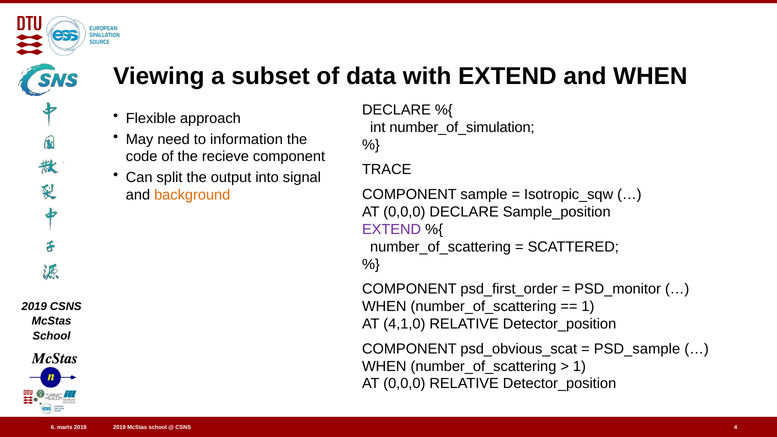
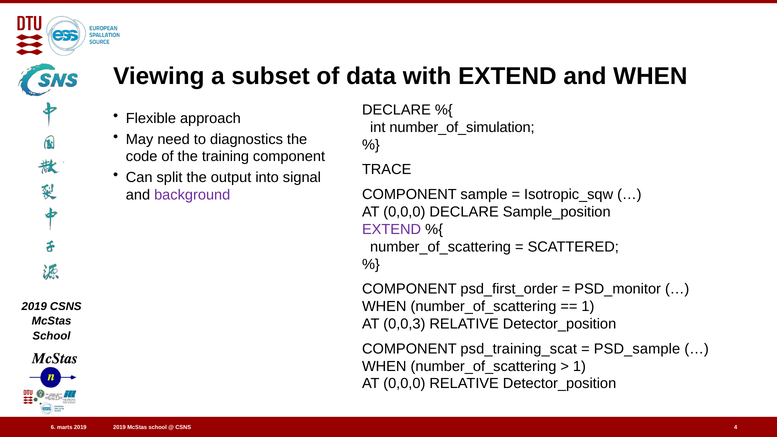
information: information -> diagnostics
recieve: recieve -> training
background colour: orange -> purple
4,1,0: 4,1,0 -> 0,0,3
psd_obvious_scat: psd_obvious_scat -> psd_training_scat
